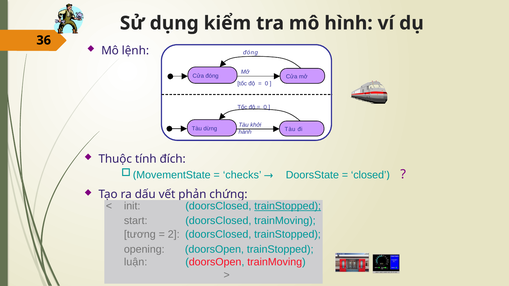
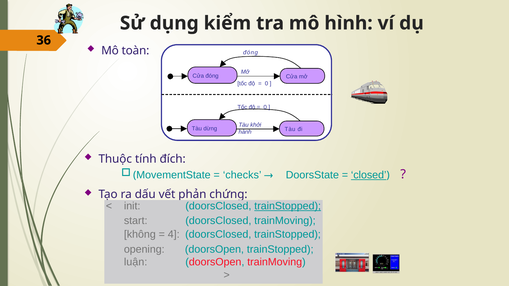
lệnh: lệnh -> toàn
closed underline: none -> present
tương: tương -> không
2: 2 -> 4
